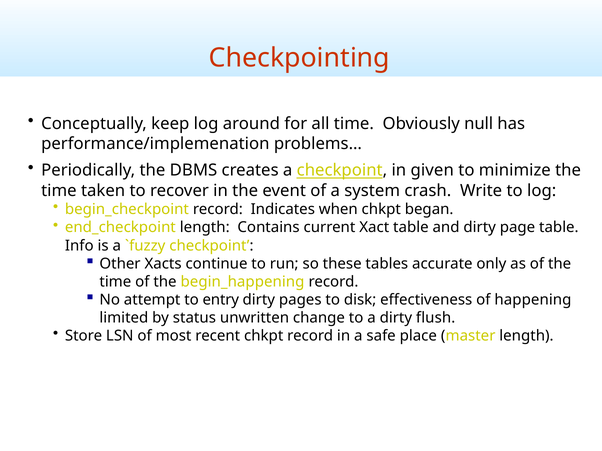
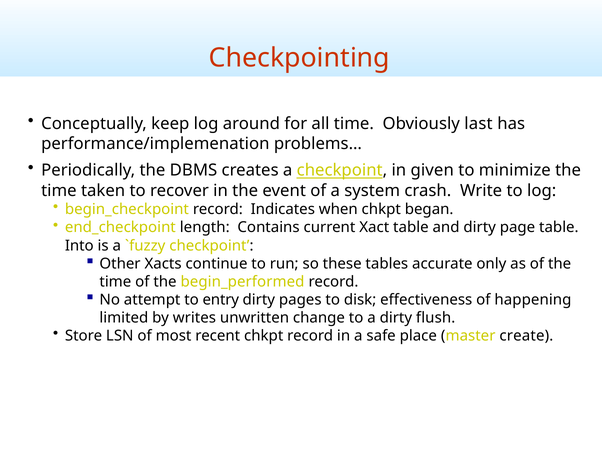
null: null -> last
Info: Info -> Into
begin_happening: begin_happening -> begin_performed
status: status -> writes
master length: length -> create
